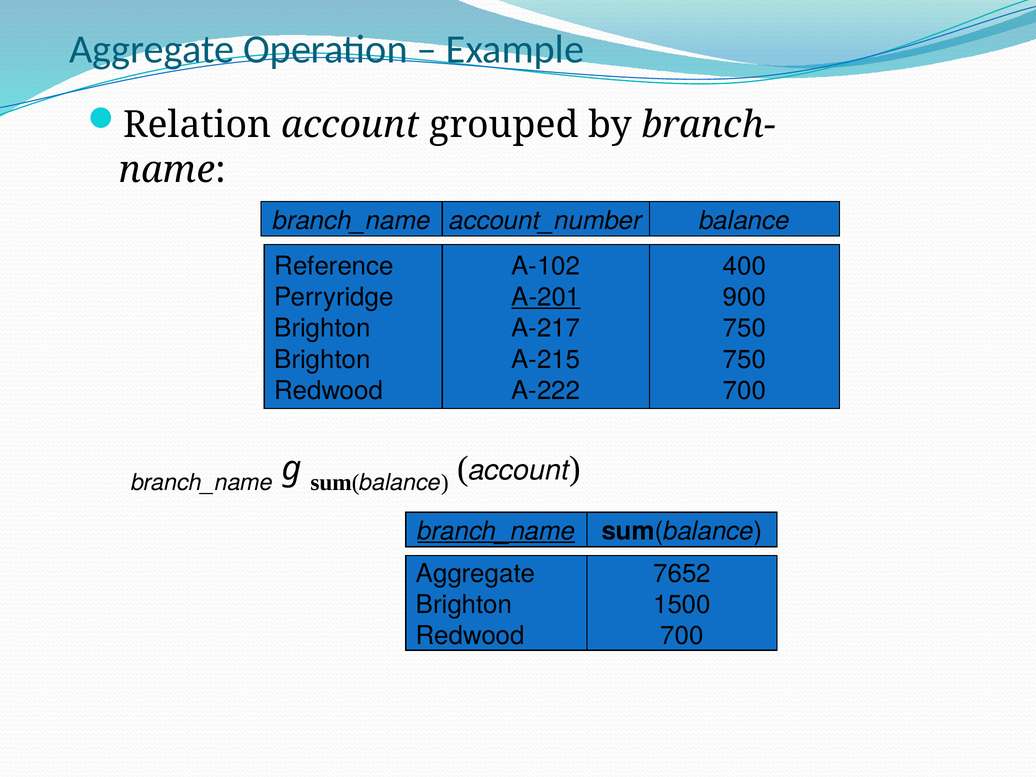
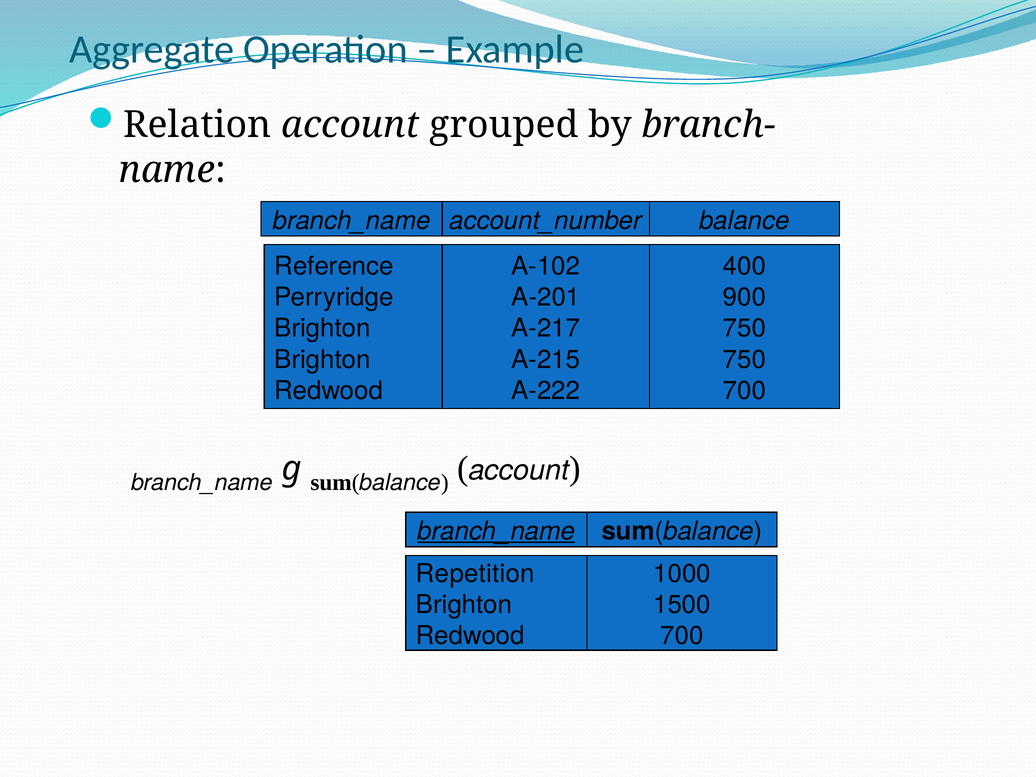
A-201 underline: present -> none
Aggregate at (476, 574): Aggregate -> Repetition
7652: 7652 -> 1000
